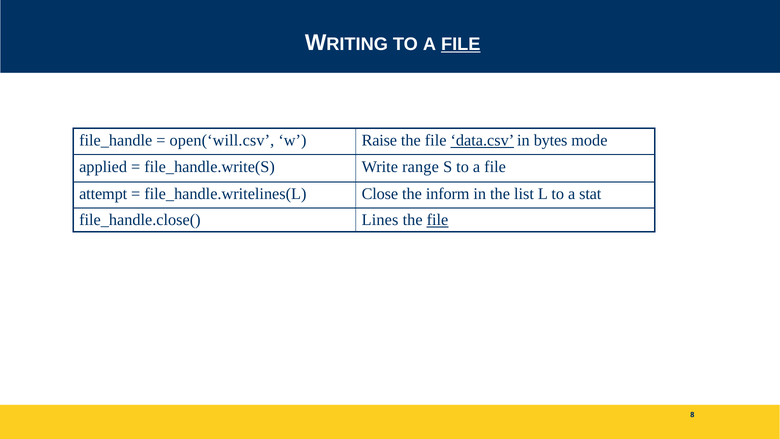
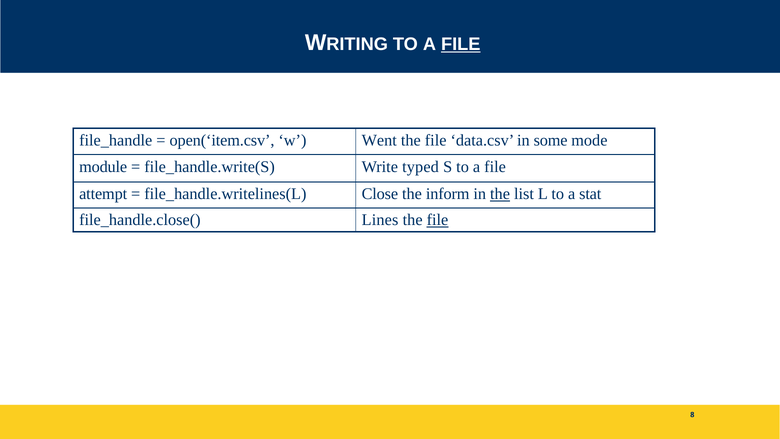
open(‘will.csv: open(‘will.csv -> open(‘item.csv
Raise: Raise -> Went
data.csv underline: present -> none
bytes: bytes -> some
applied: applied -> module
range: range -> typed
the at (500, 194) underline: none -> present
